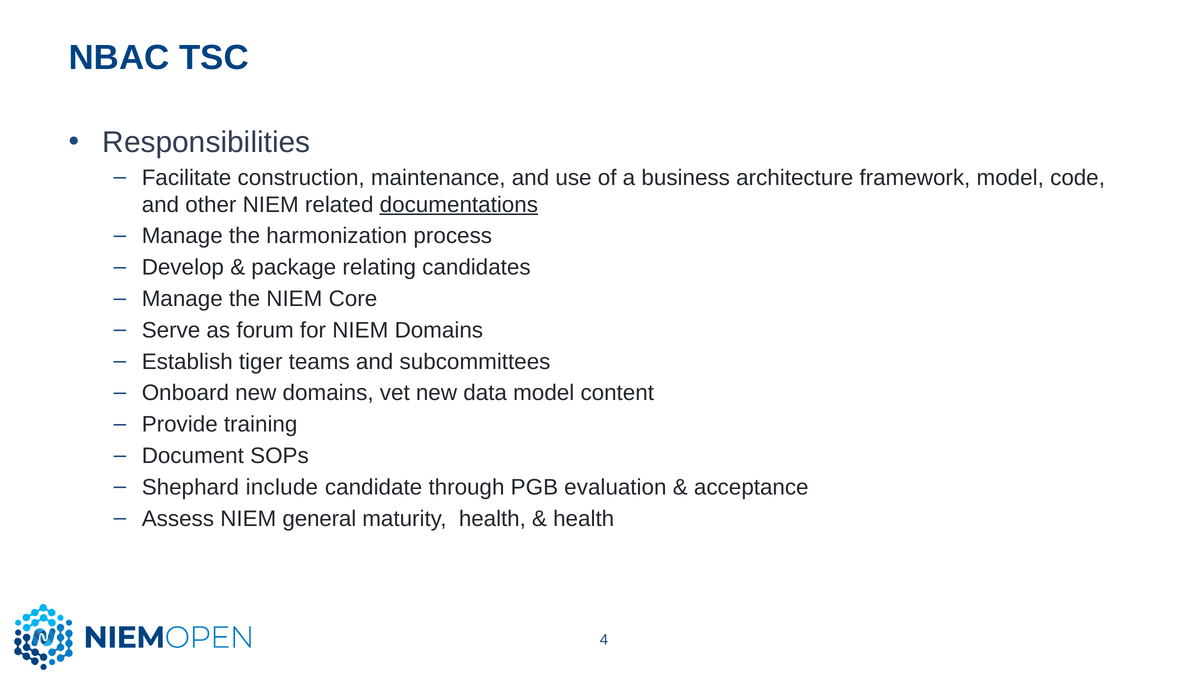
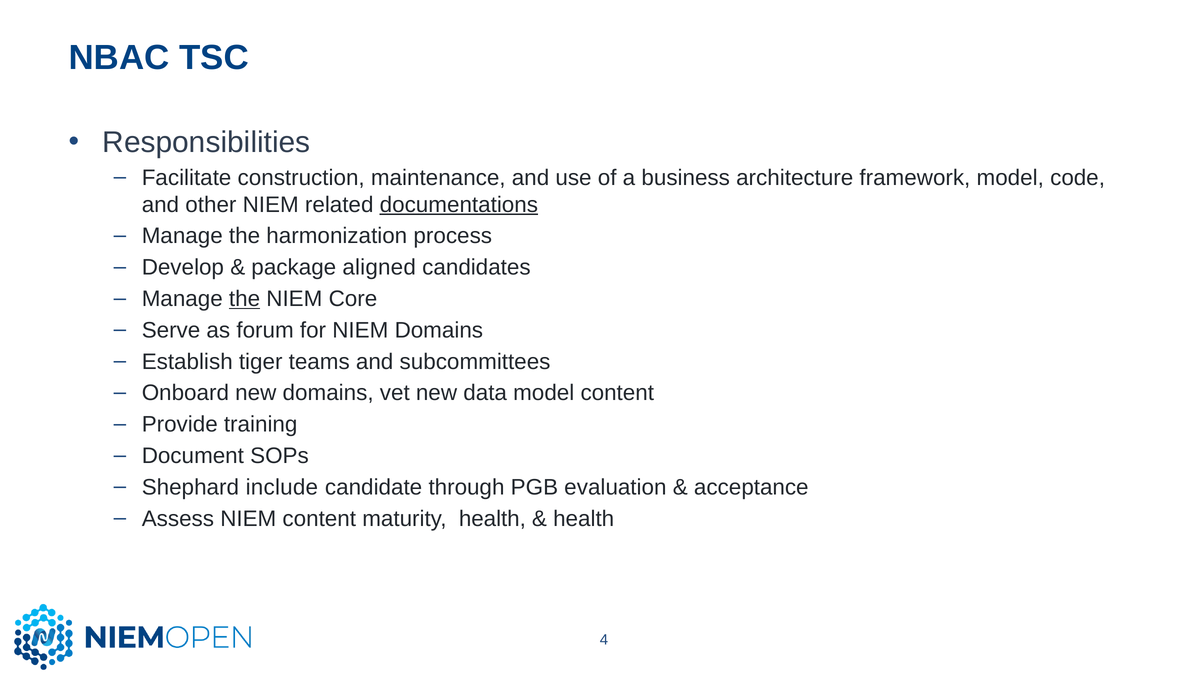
relating: relating -> aligned
the at (245, 299) underline: none -> present
NIEM general: general -> content
